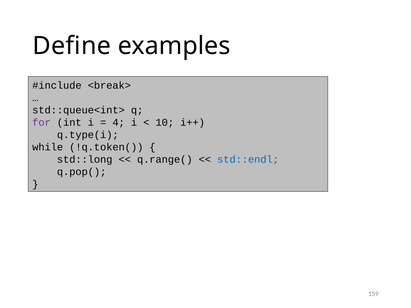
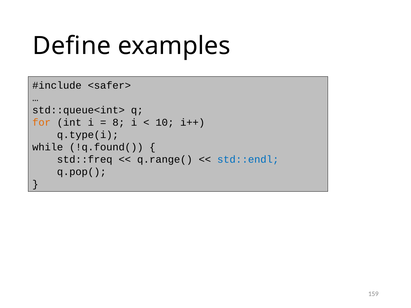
<break>: <break> -> <safer>
for colour: purple -> orange
4: 4 -> 8
!q.token(: !q.token( -> !q.found(
std::long: std::long -> std::freq
